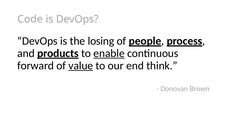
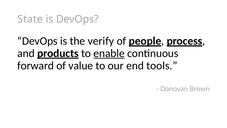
Code: Code -> State
losing: losing -> verify
value underline: present -> none
think: think -> tools
